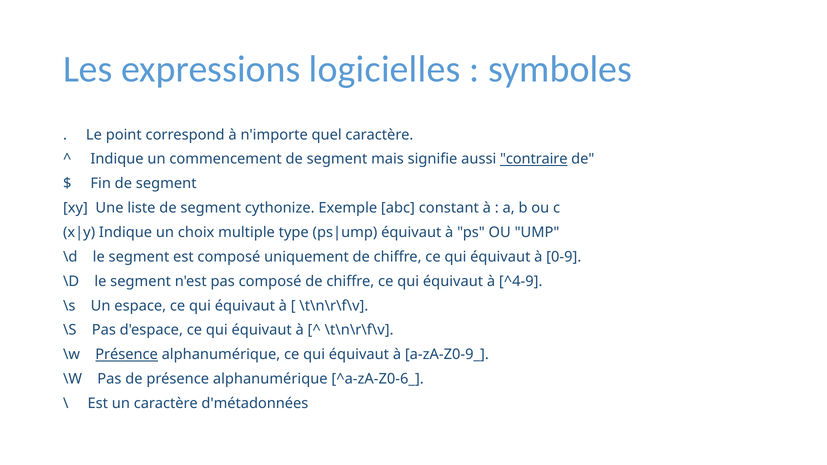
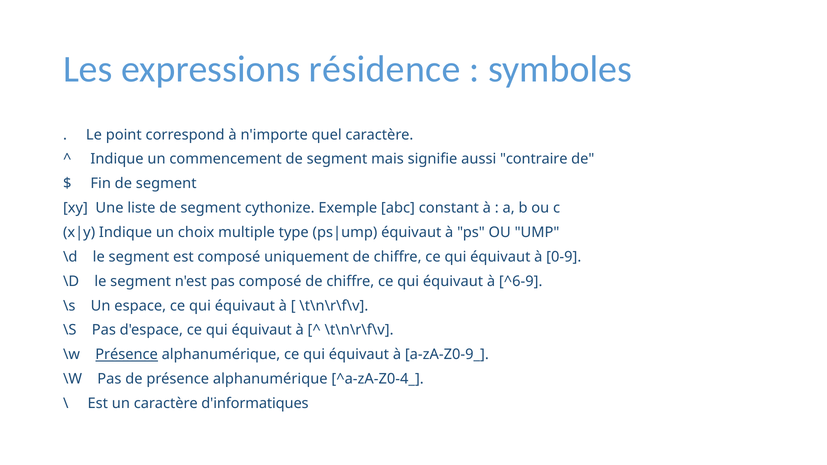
logicielles: logicielles -> résidence
contraire underline: present -> none
^4-9: ^4-9 -> ^6-9
^a-zA-Z0-6_: ^a-zA-Z0-6_ -> ^a-zA-Z0-4_
d'métadonnées: d'métadonnées -> d'informatiques
